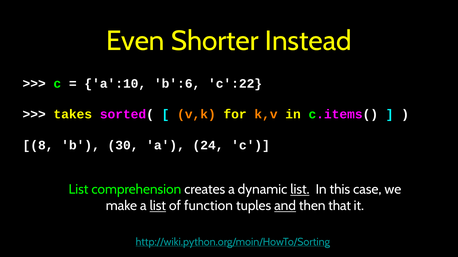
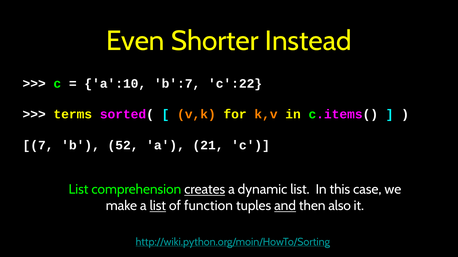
b':6: b':6 -> b':7
takes: takes -> terms
8: 8 -> 7
30: 30 -> 52
24: 24 -> 21
creates underline: none -> present
list at (300, 190) underline: present -> none
that: that -> also
